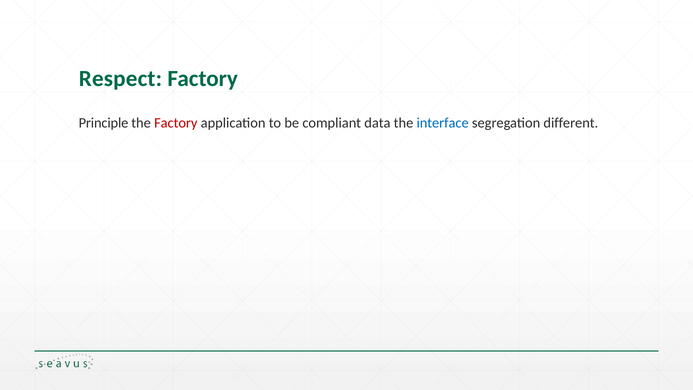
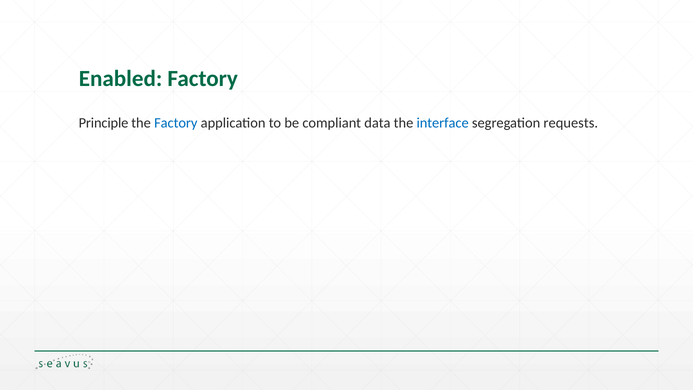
Respect: Respect -> Enabled
Factory at (176, 123) colour: red -> blue
different: different -> requests
